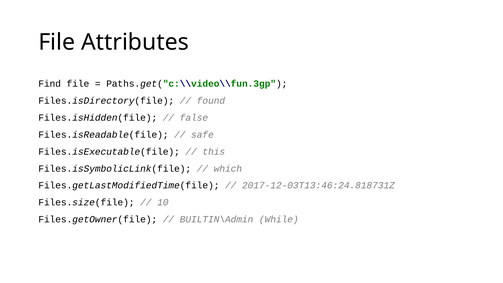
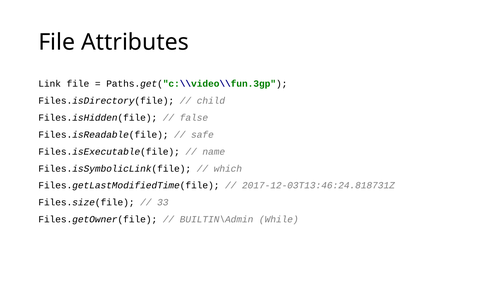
Find: Find -> Link
found: found -> child
this: this -> name
10: 10 -> 33
